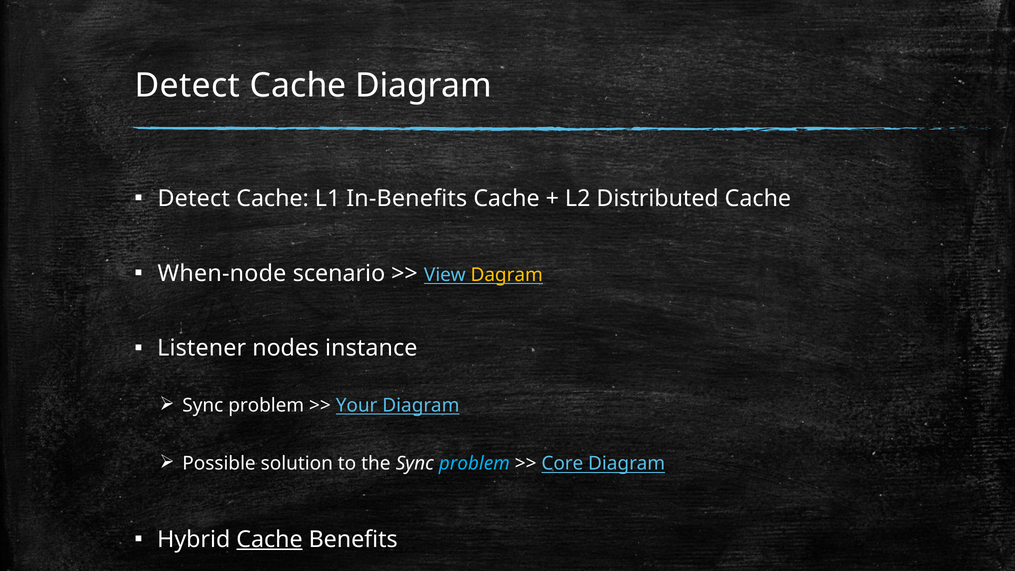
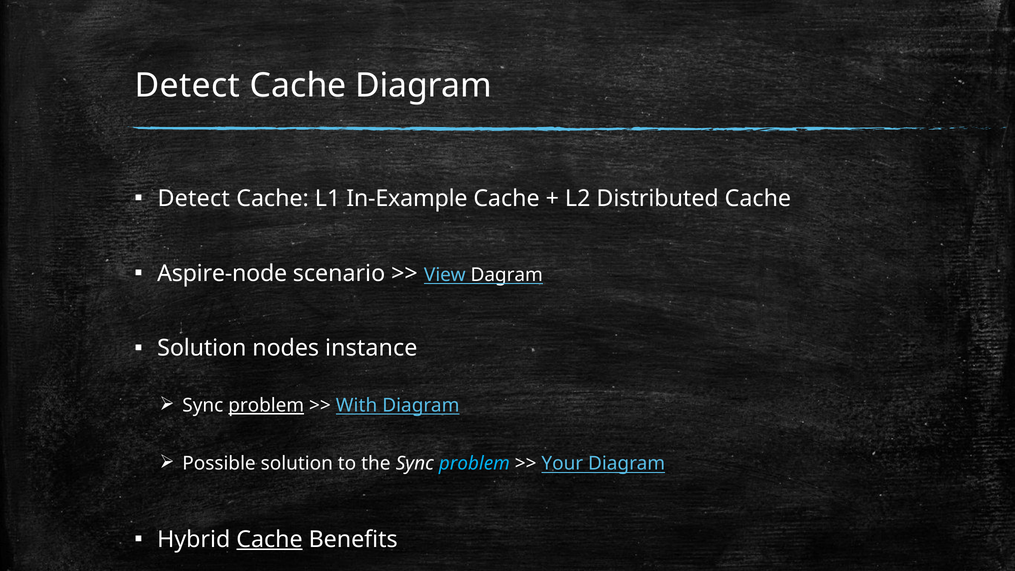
In-Benefits: In-Benefits -> In-Example
When-node: When-node -> Aspire-node
Dagram colour: yellow -> white
Listener at (202, 348): Listener -> Solution
problem at (266, 406) underline: none -> present
Your: Your -> With
Core: Core -> Your
